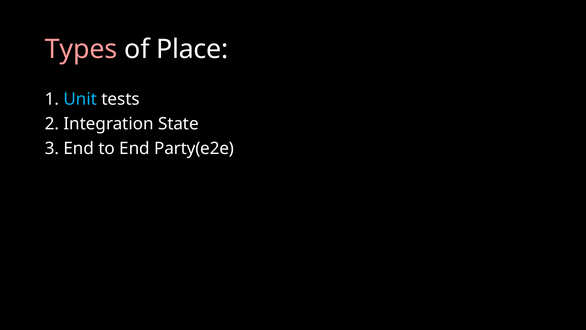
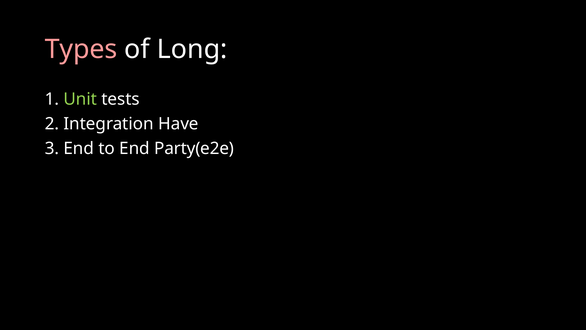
Place: Place -> Long
Unit colour: light blue -> light green
State: State -> Have
